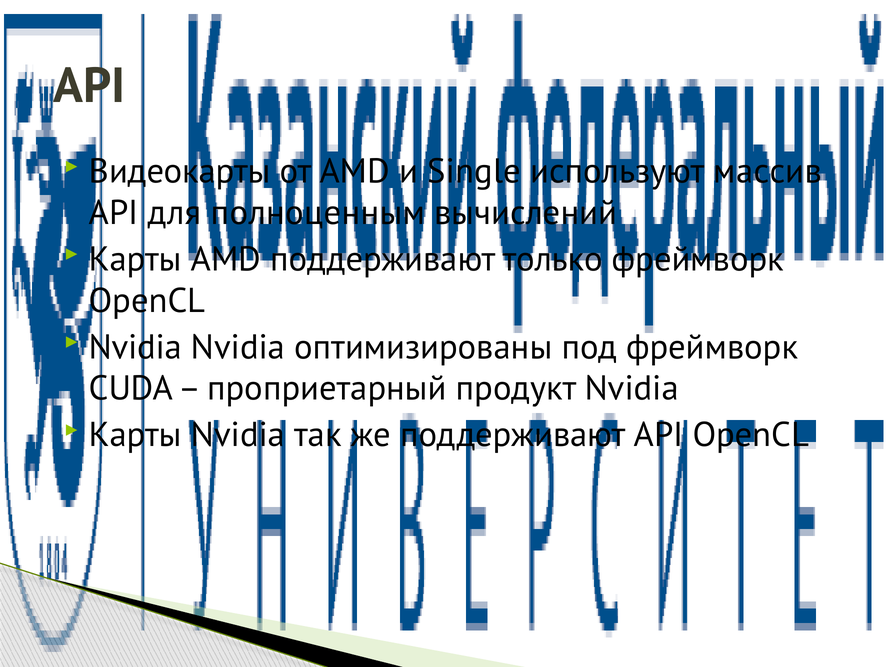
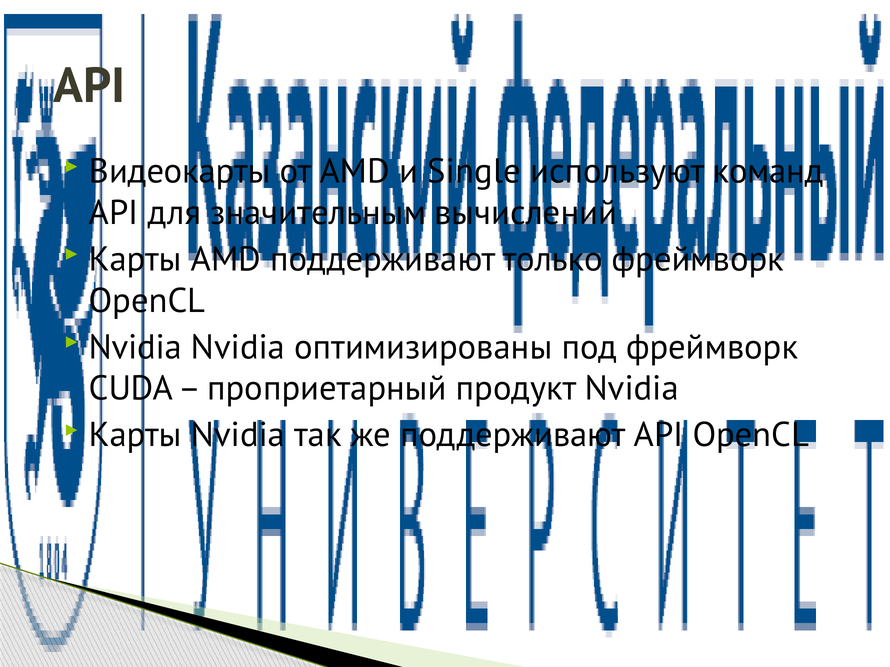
массив: массив -> команд
полноценным: полноценным -> значительным
